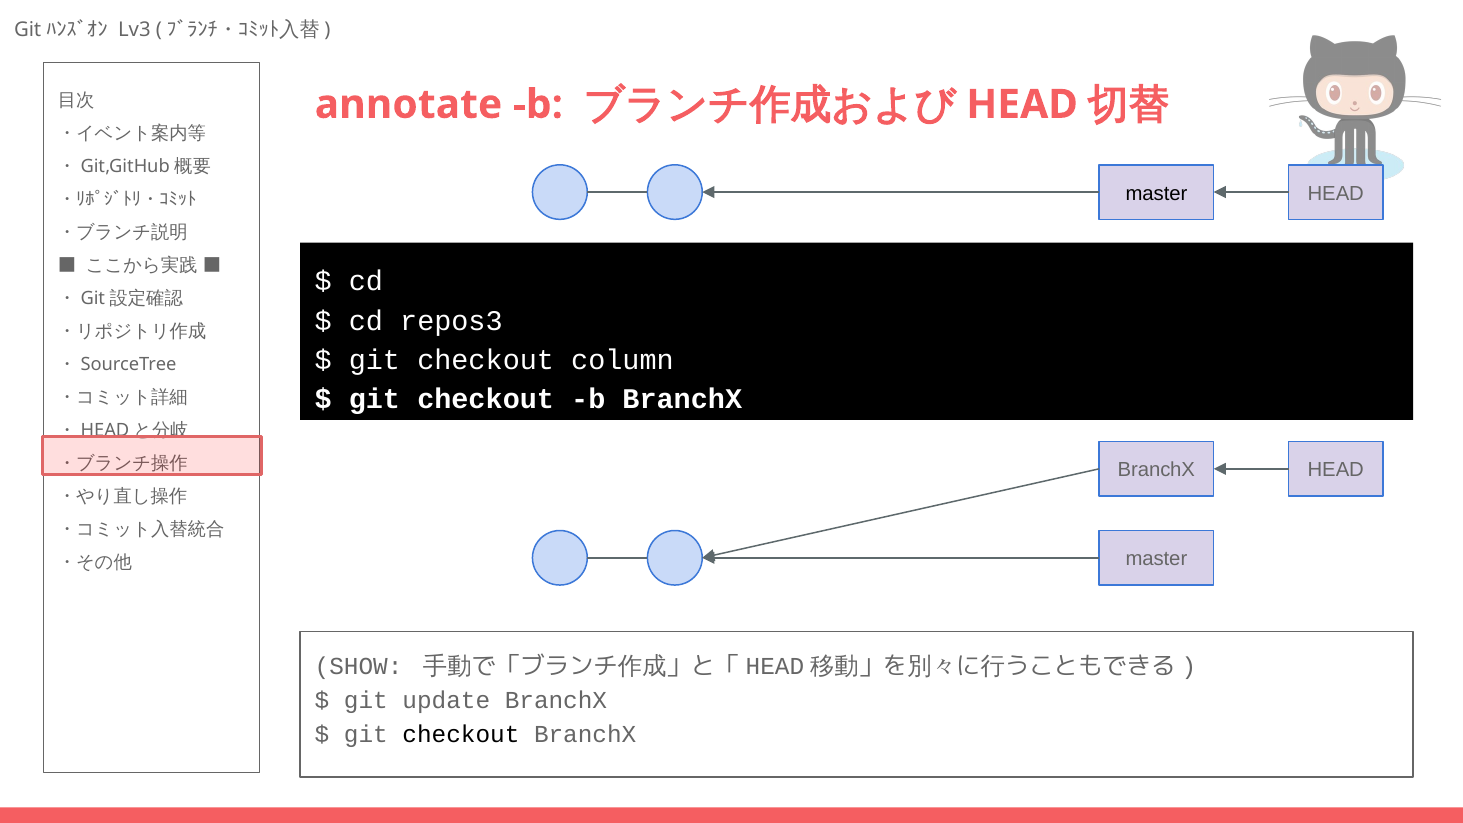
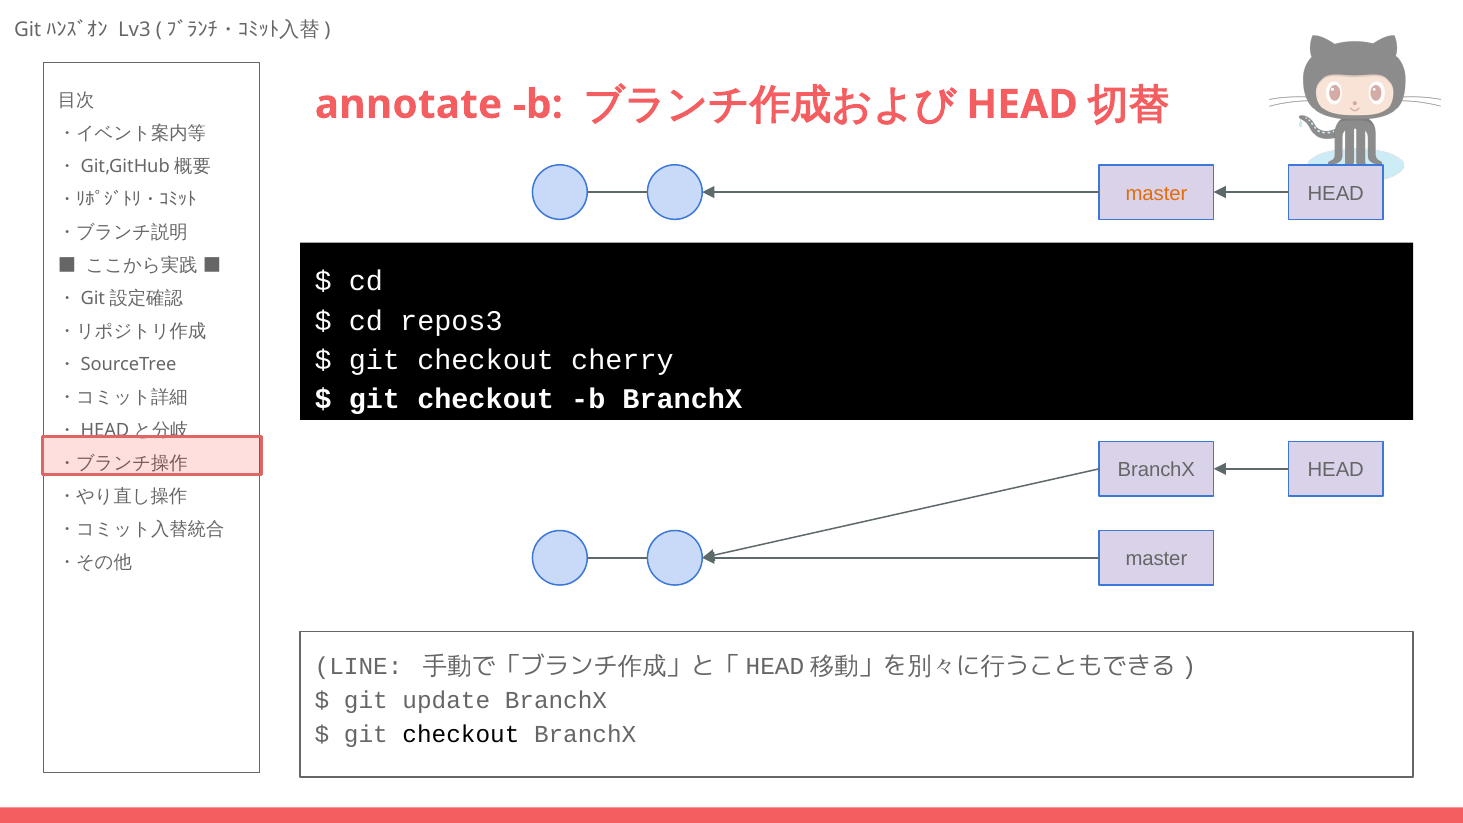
master at (1156, 193) colour: black -> orange
column: column -> cherry
SHOW: SHOW -> LINE
